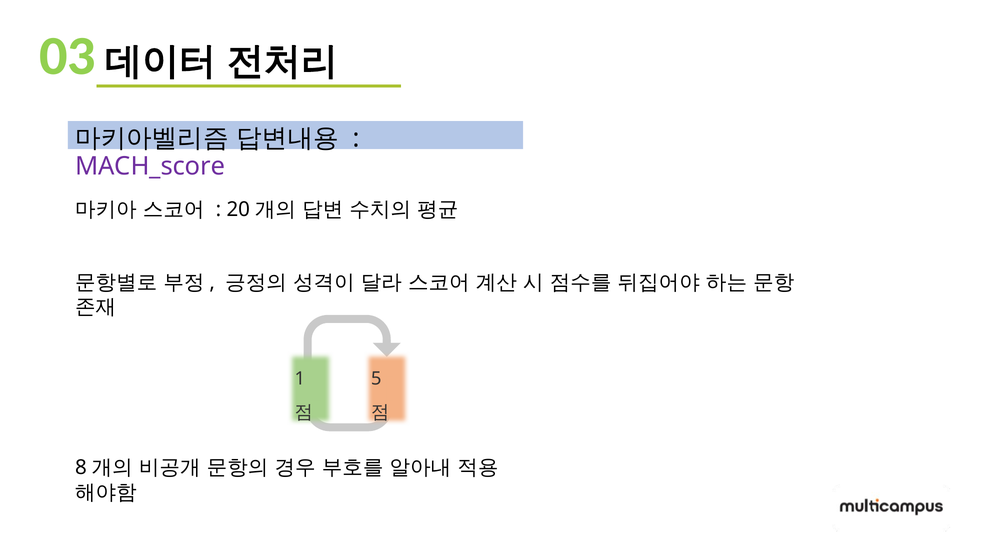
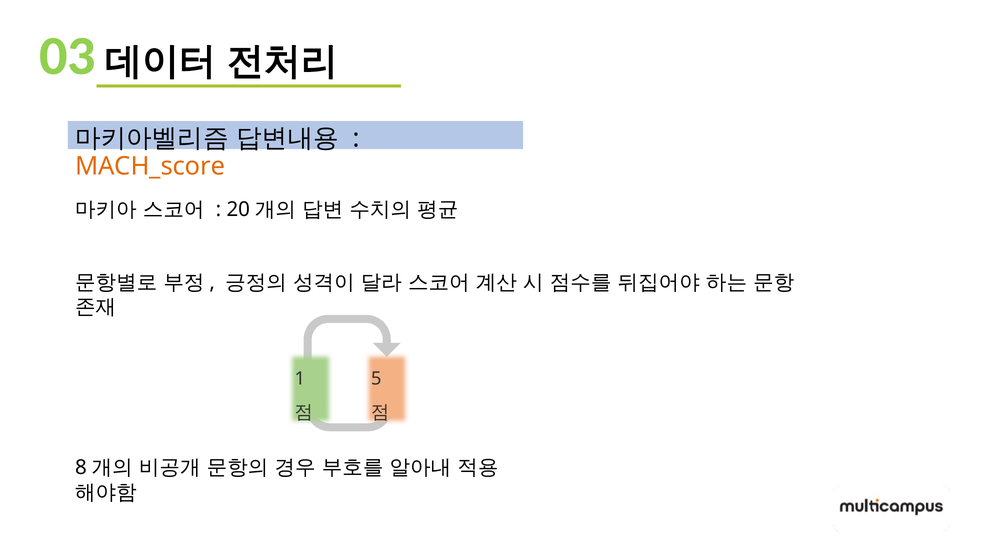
MACH_score colour: purple -> orange
